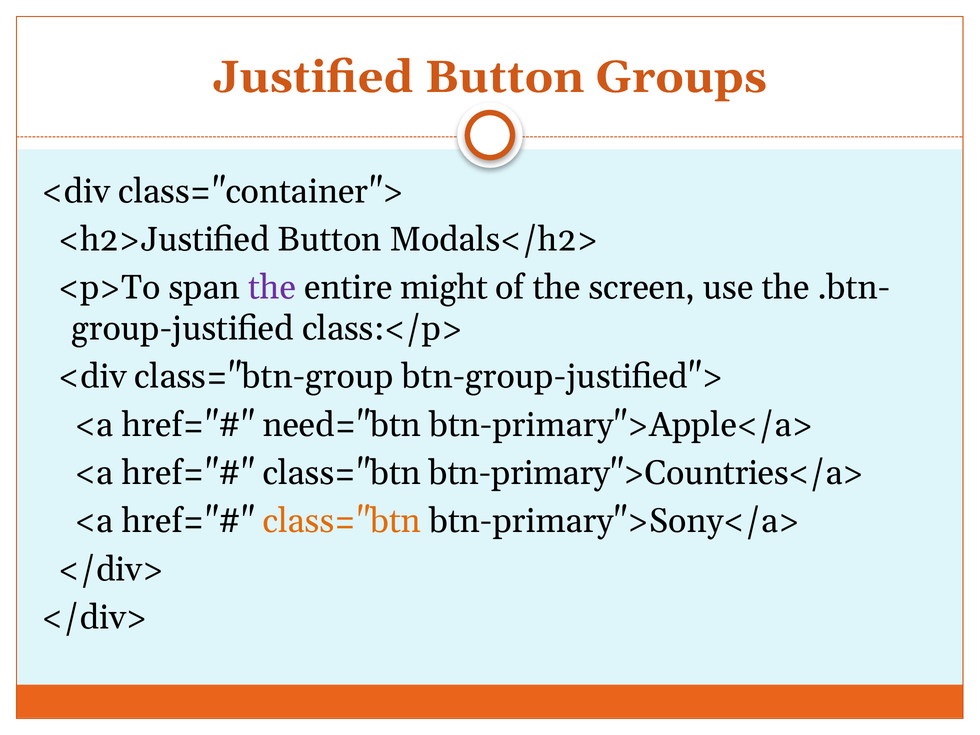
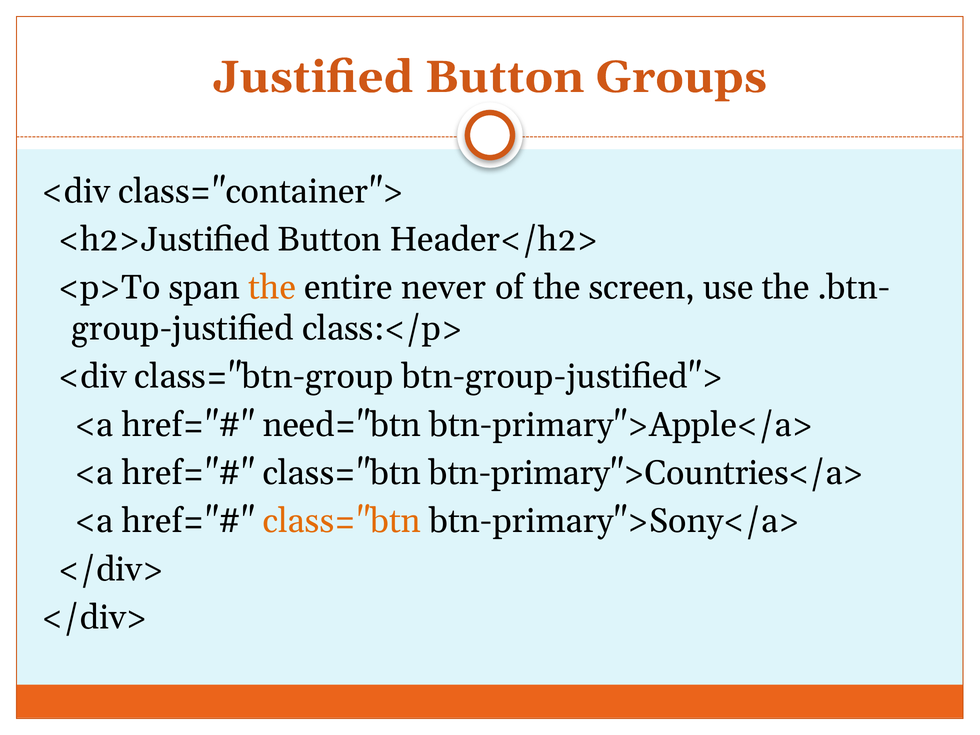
Modals</h2>: Modals</h2> -> Header</h2>
the at (272, 288) colour: purple -> orange
might: might -> never
